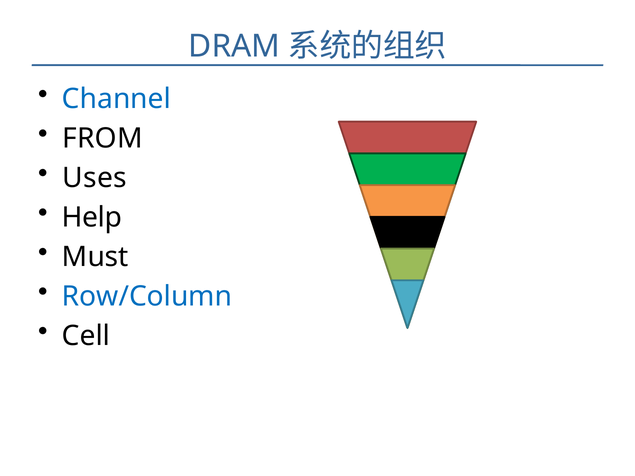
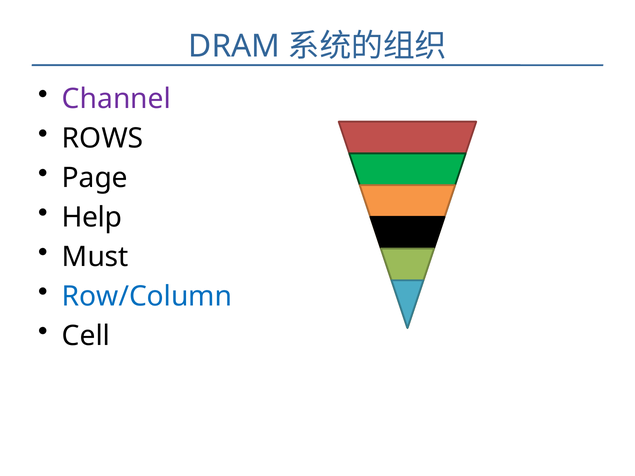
Channel colour: blue -> purple
FROM: FROM -> ROWS
Uses: Uses -> Page
